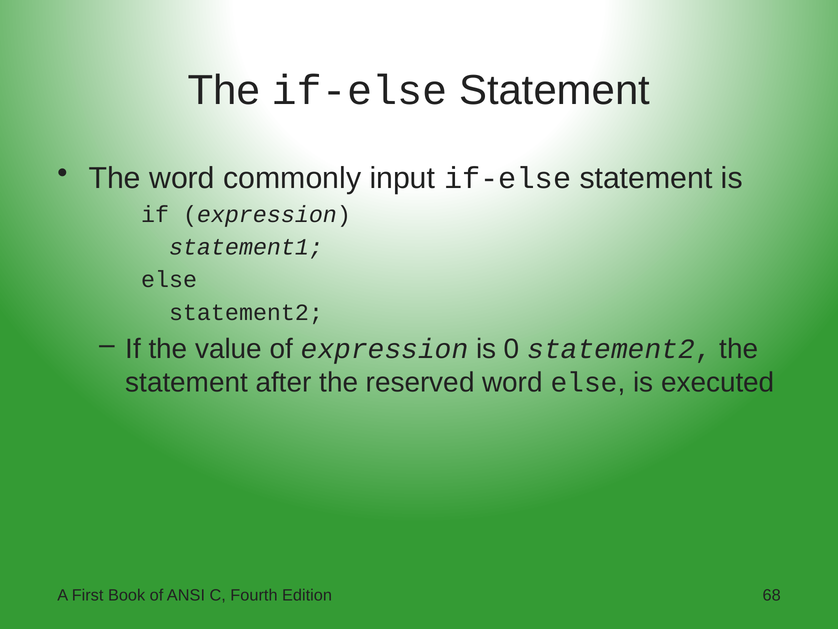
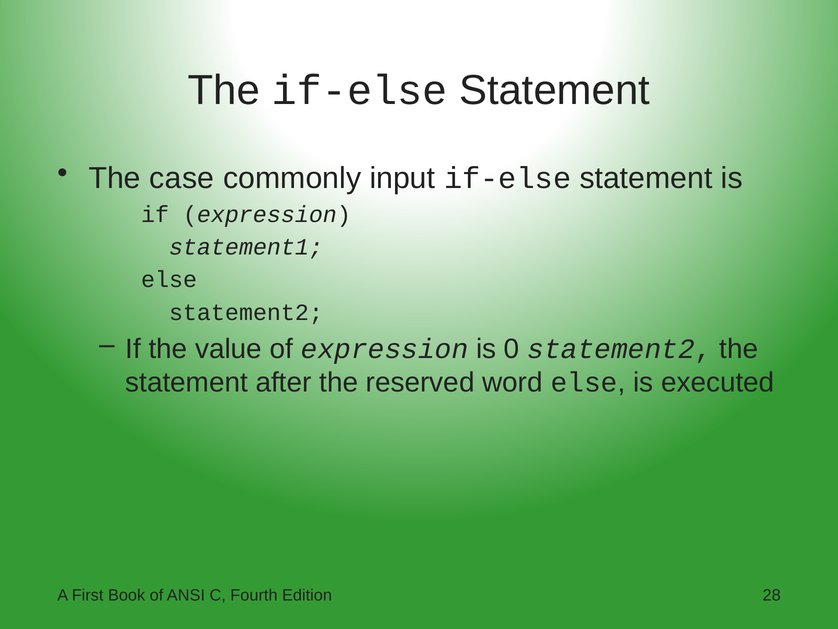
The word: word -> case
68: 68 -> 28
